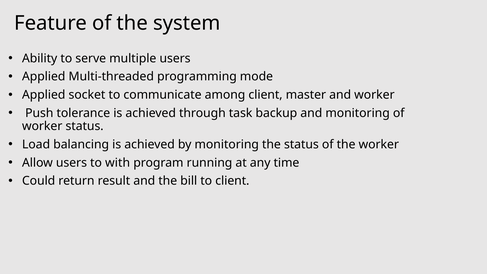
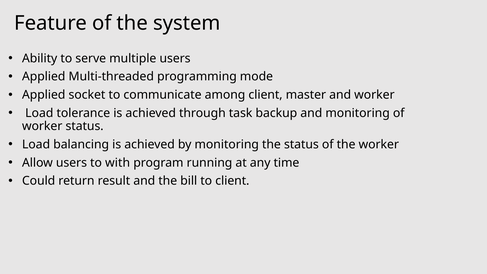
Push at (39, 113): Push -> Load
